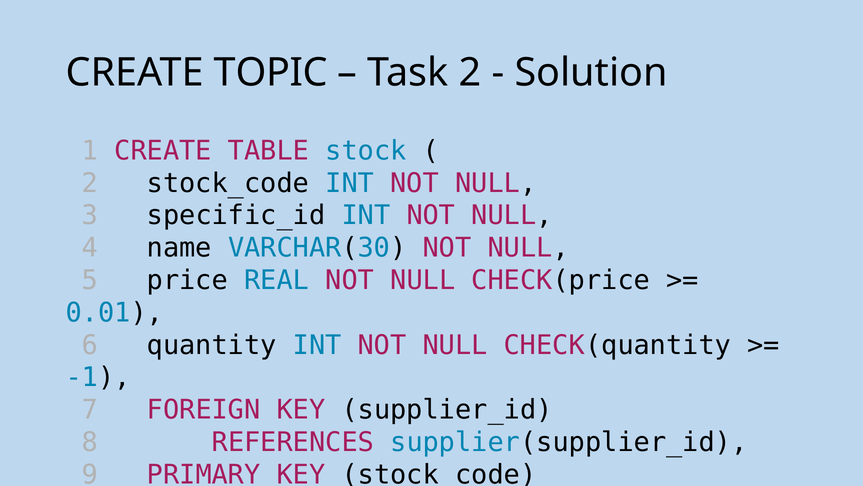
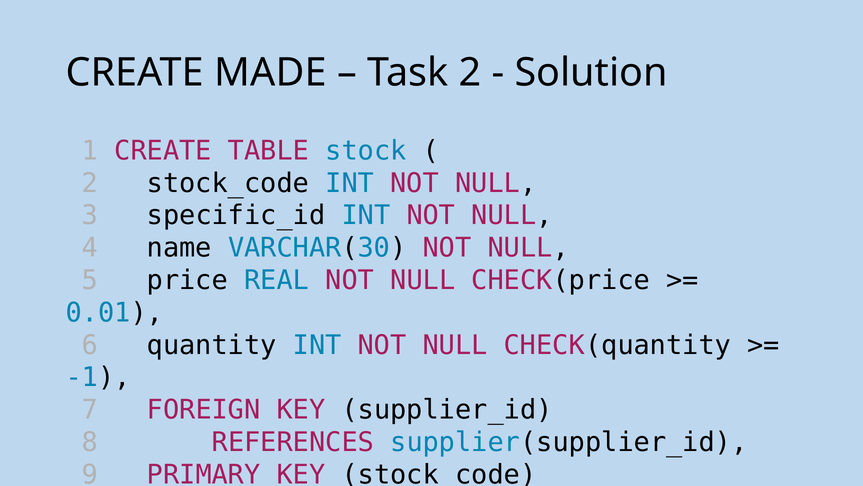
TOPIC: TOPIC -> MADE
